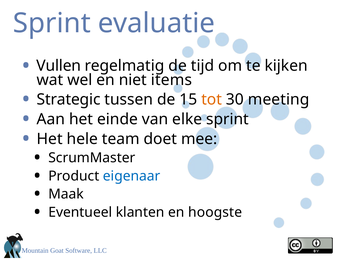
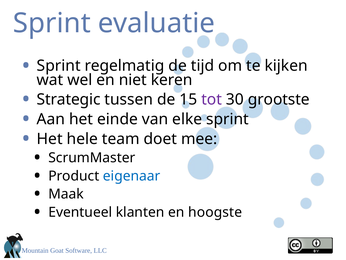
Vullen at (59, 66): Vullen -> Sprint
items: items -> keren
tot colour: orange -> purple
meeting: meeting -> grootste
